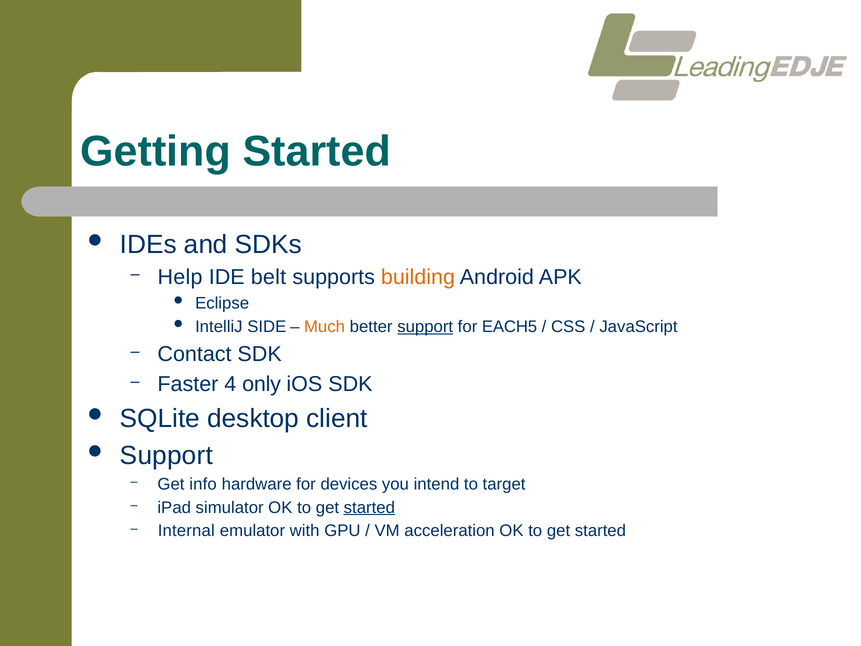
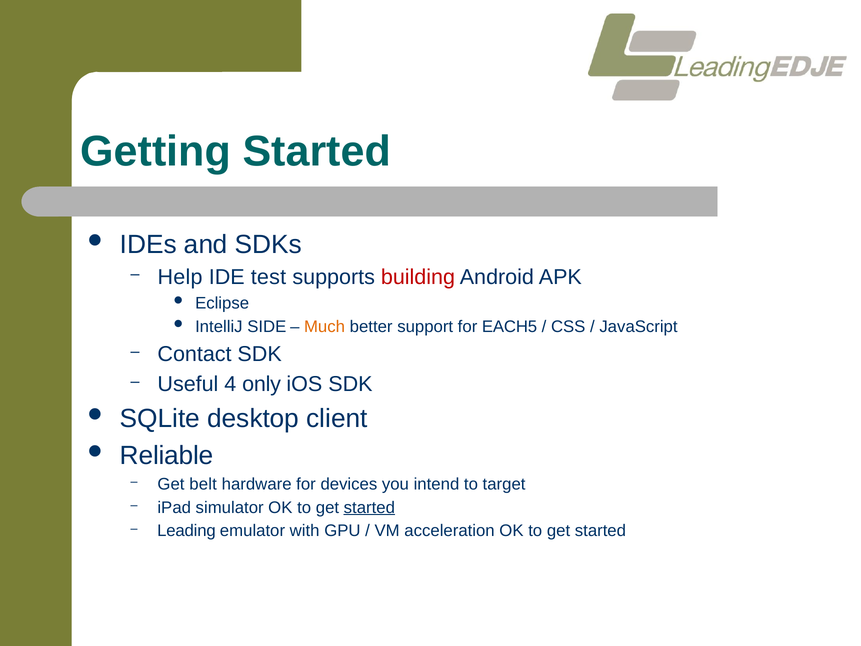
belt: belt -> test
building colour: orange -> red
support at (425, 326) underline: present -> none
Faster: Faster -> Useful
Support at (166, 455): Support -> Reliable
info: info -> belt
Internal: Internal -> Leading
